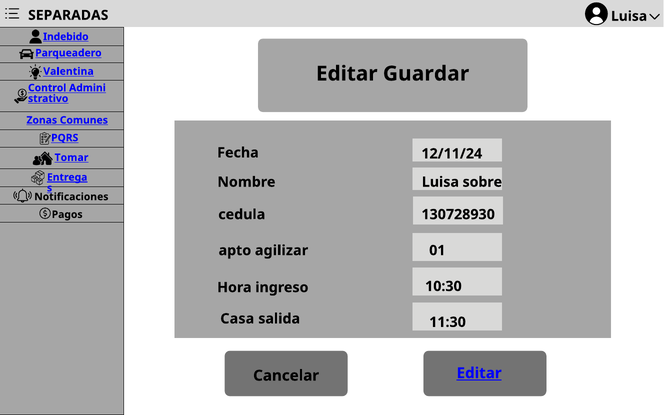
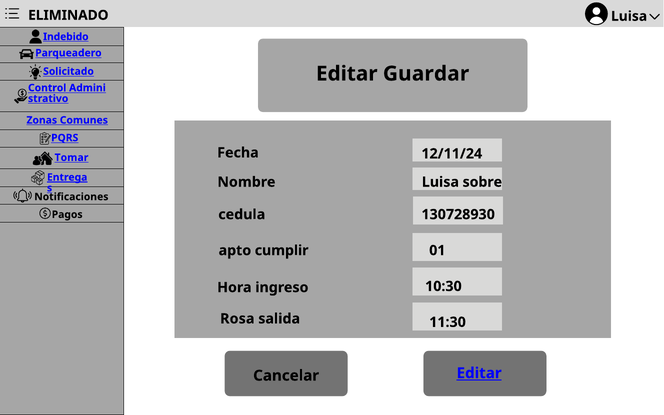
SEPARADAS: SEPARADAS -> ELIMINADO
Valentina: Valentina -> Solicitado
agilizar: agilizar -> cumplir
Casa: Casa -> Rosa
